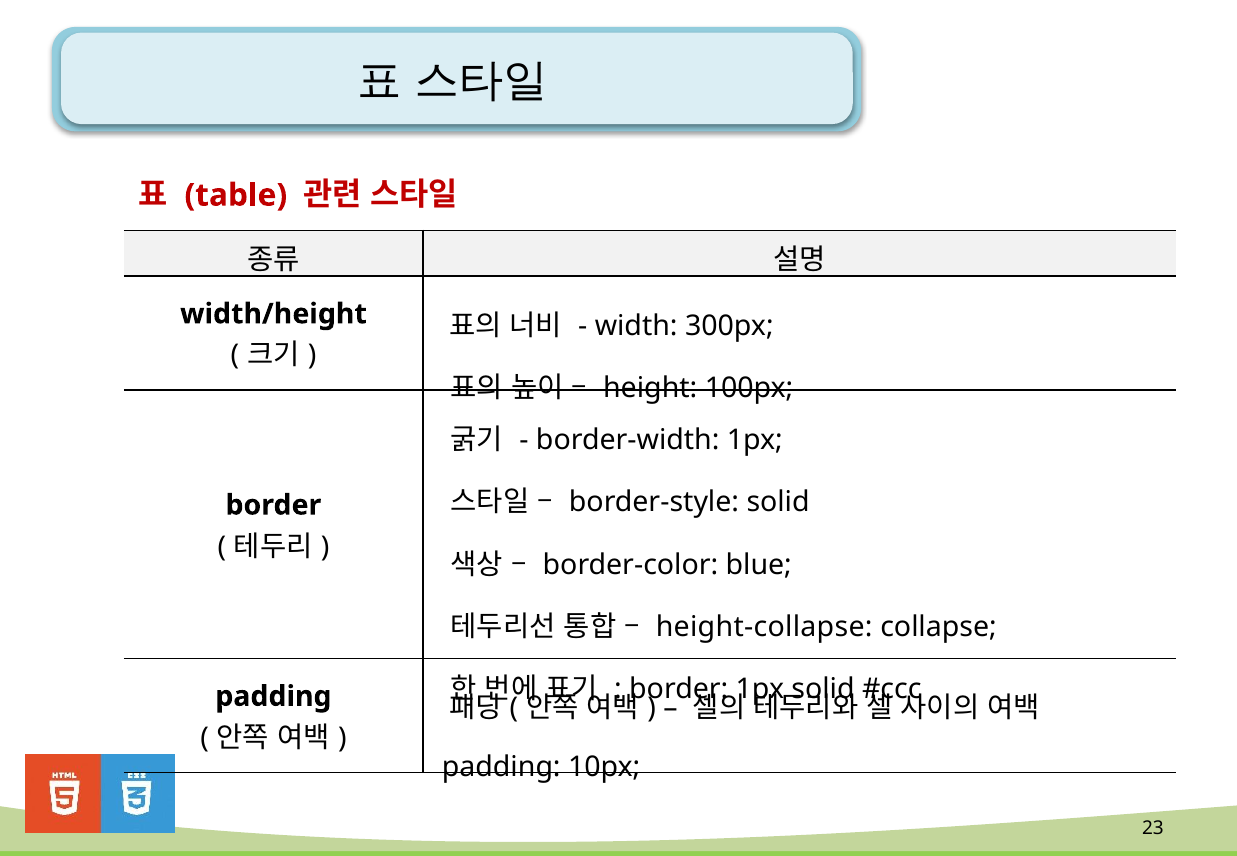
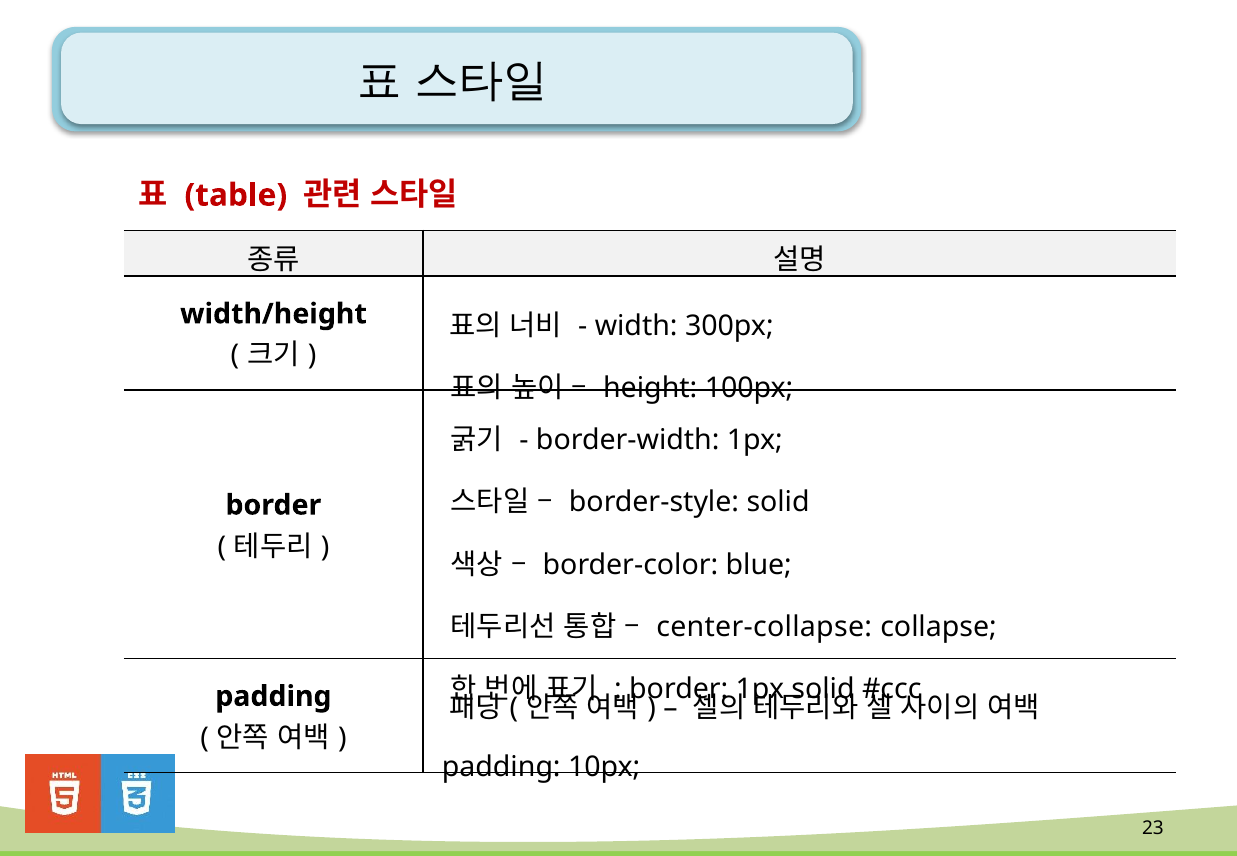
height-collapse: height-collapse -> center-collapse
